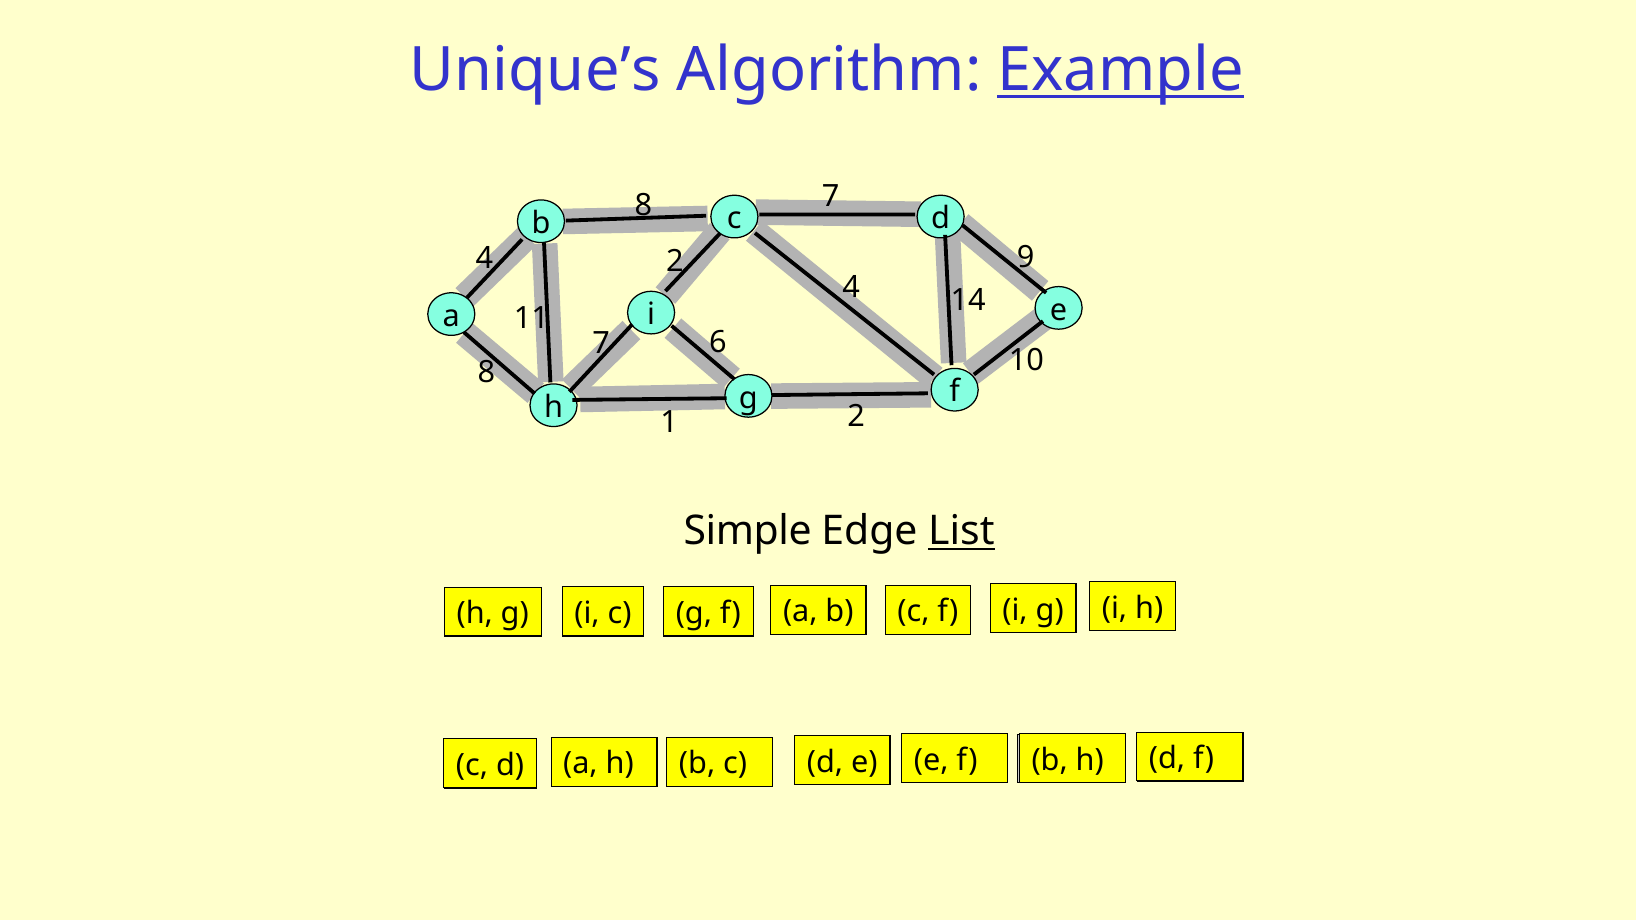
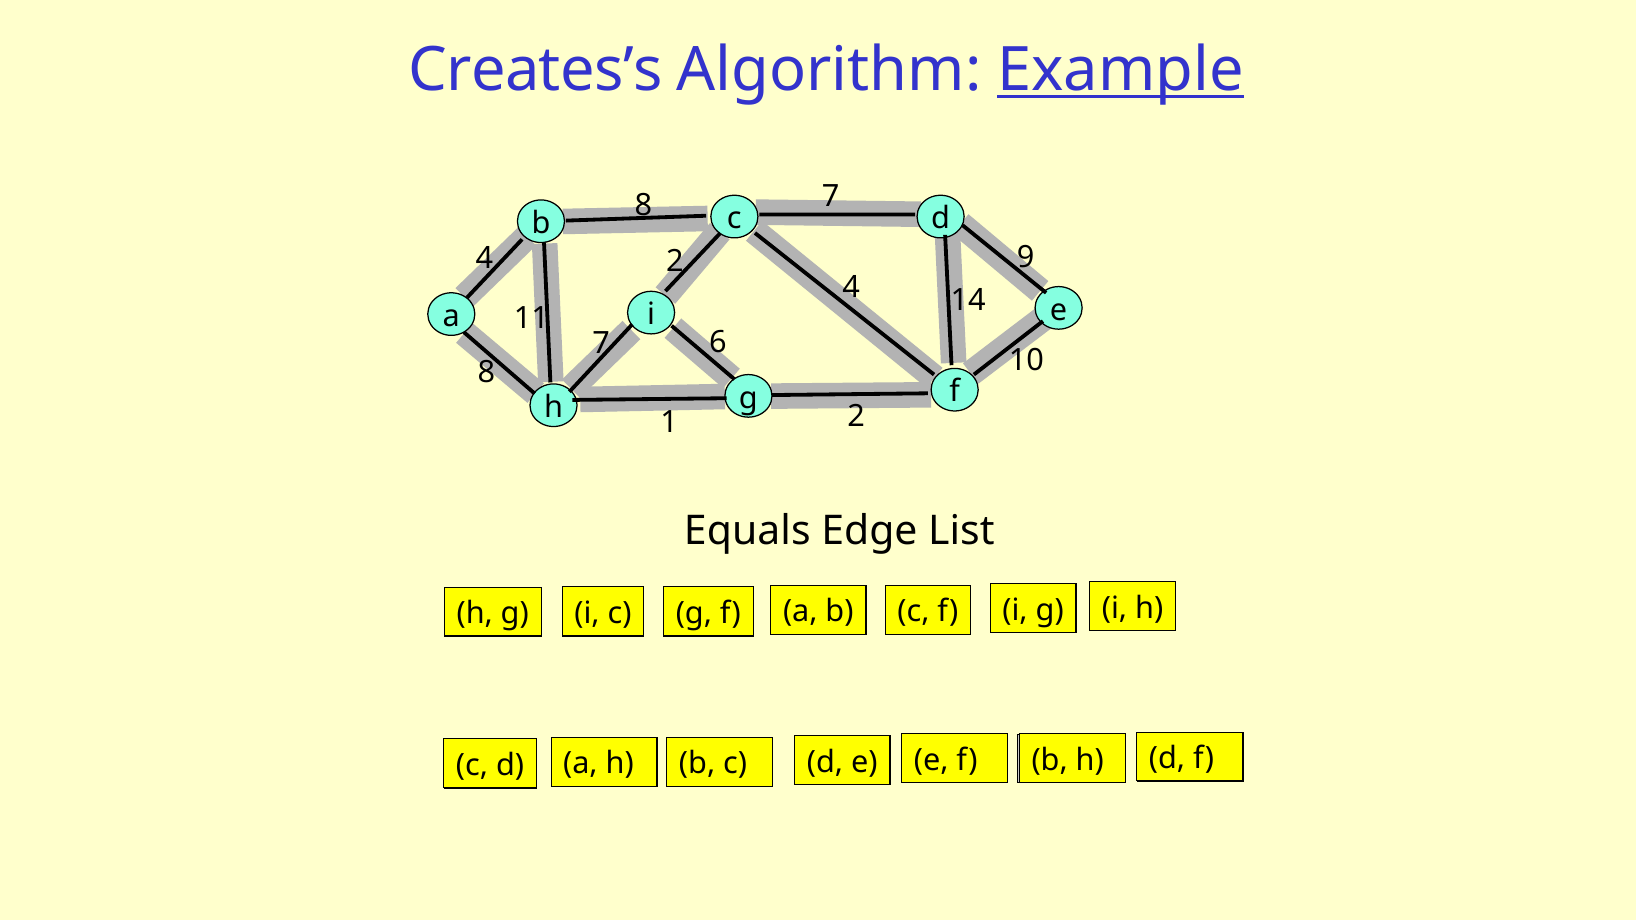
Unique’s: Unique’s -> Creates’s
Simple: Simple -> Equals
List underline: present -> none
